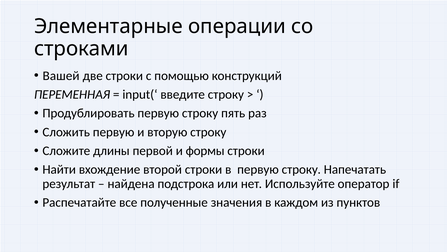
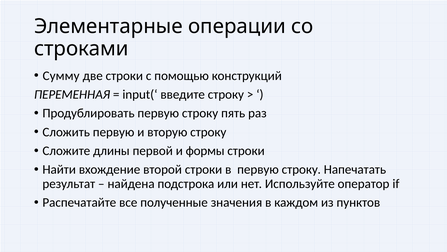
Вашей: Вашей -> Сумму
